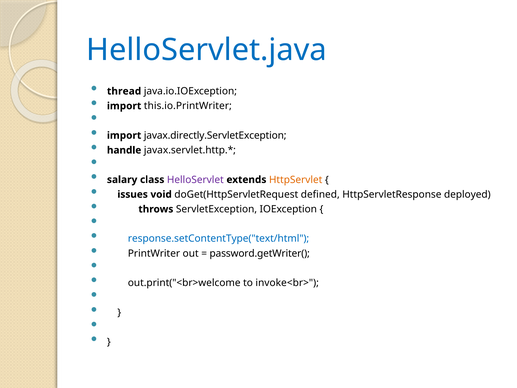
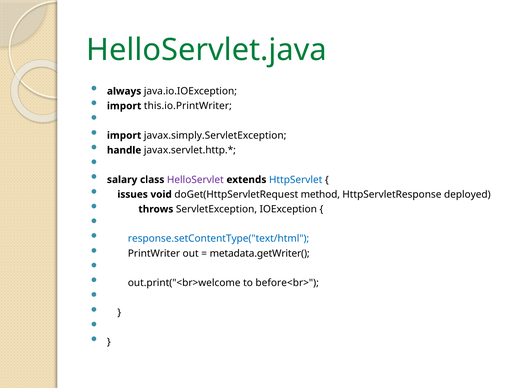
HelloServlet.java colour: blue -> green
thread: thread -> always
javax.directly.ServletException: javax.directly.ServletException -> javax.simply.ServletException
HttpServlet colour: orange -> blue
defined: defined -> method
password.getWriter(: password.getWriter( -> metadata.getWriter(
invoke<br>: invoke<br> -> before<br>
